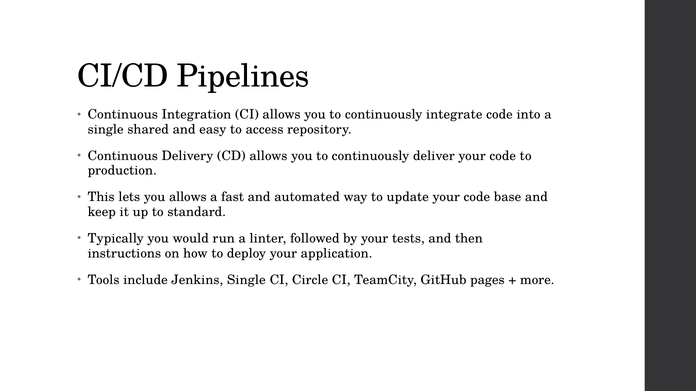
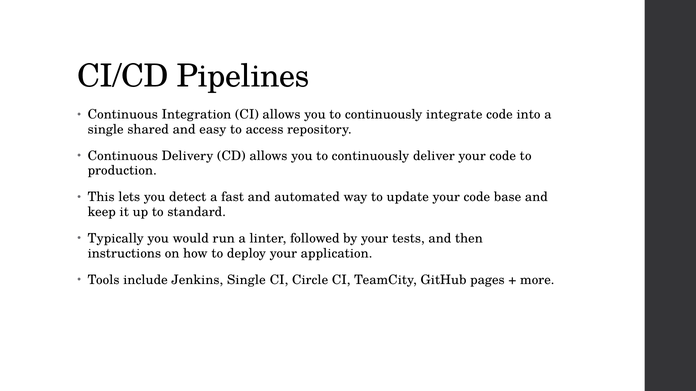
you allows: allows -> detect
